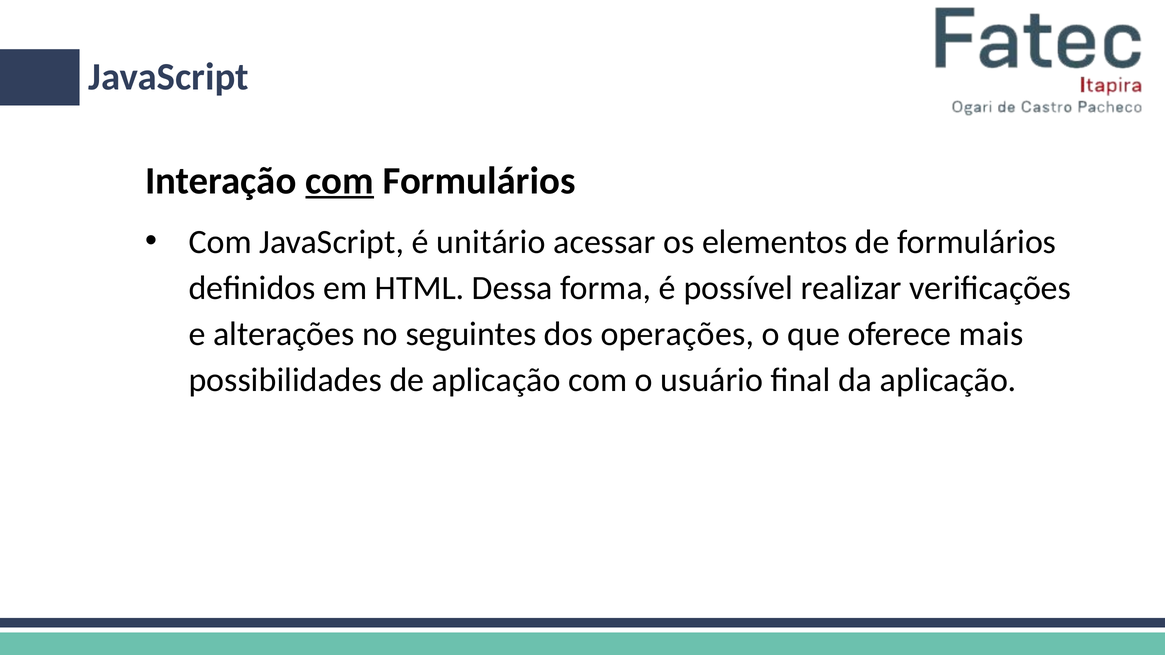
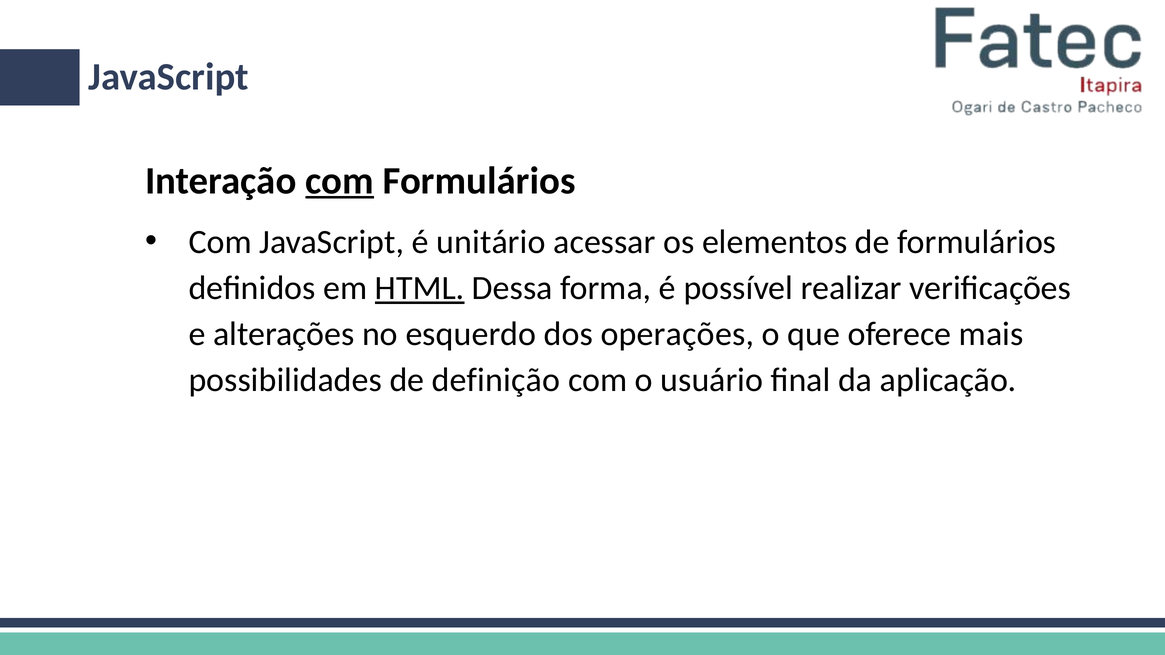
HTML underline: none -> present
seguintes: seguintes -> esquerdo
de aplicação: aplicação -> definição
